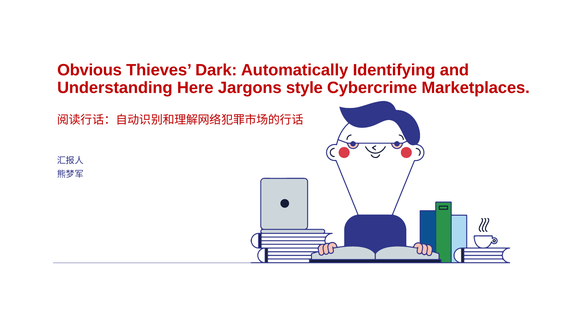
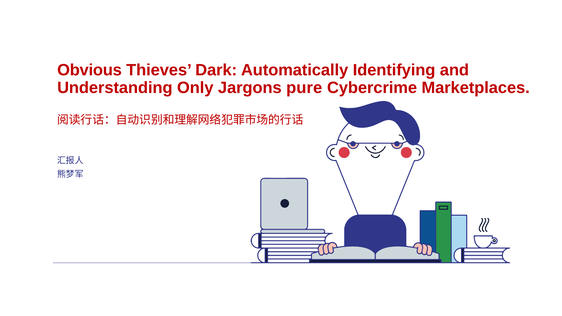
Here: Here -> Only
style: style -> pure
